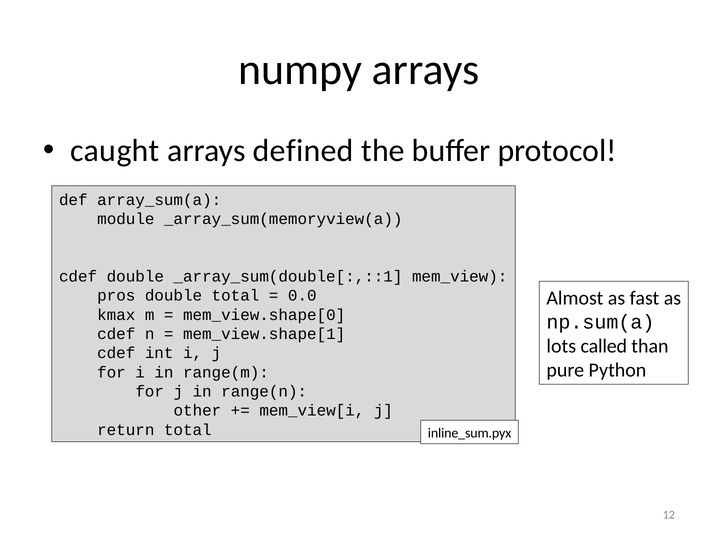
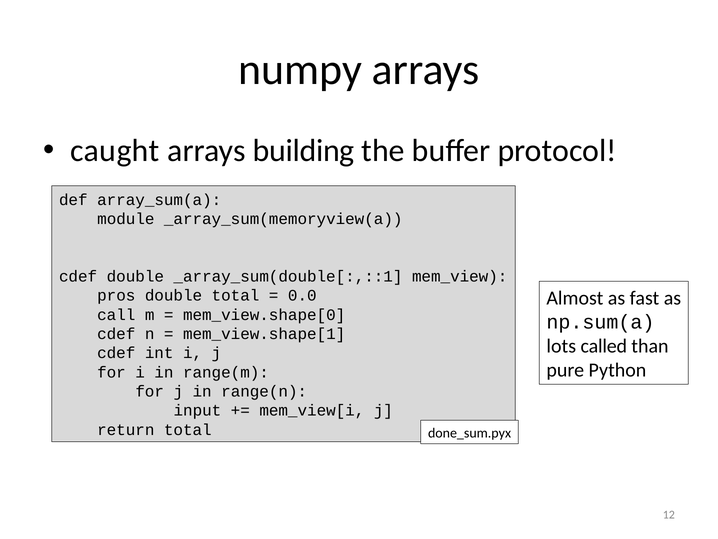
defined: defined -> building
kmax: kmax -> call
other: other -> input
inline_sum.pyx: inline_sum.pyx -> done_sum.pyx
